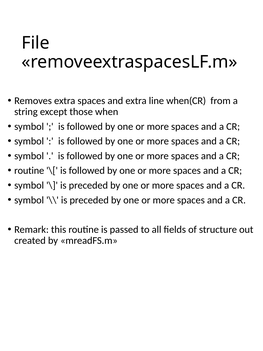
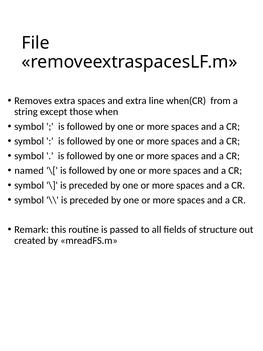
routine at (29, 170): routine -> named
